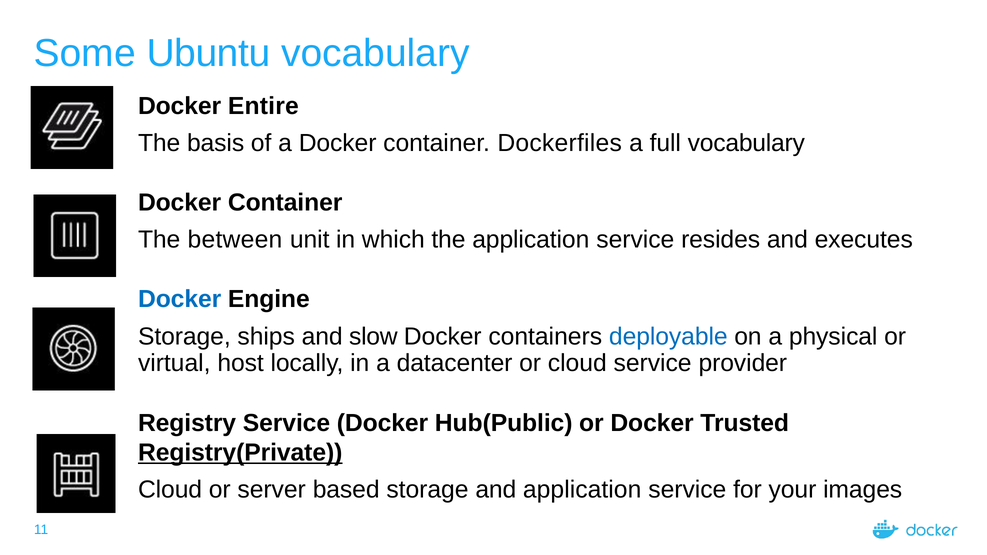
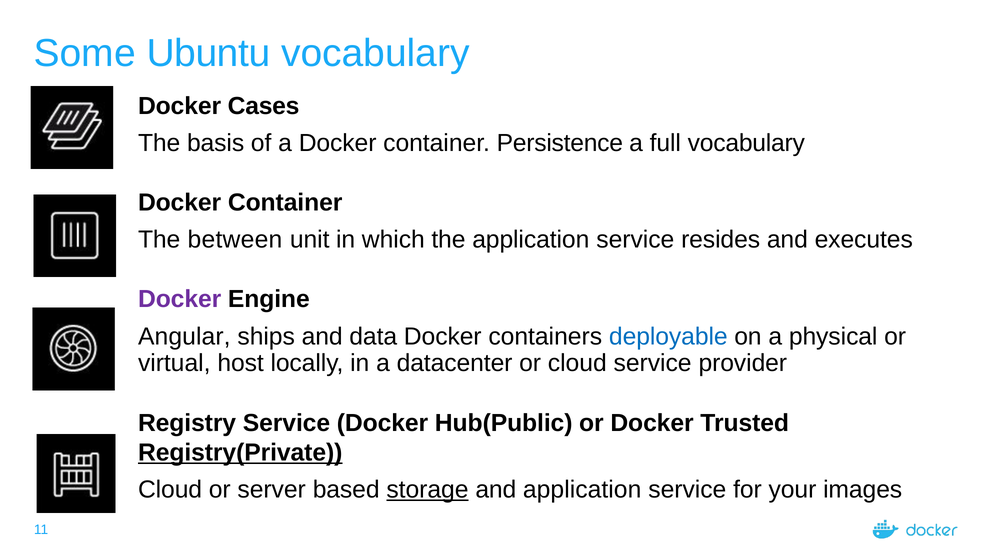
Entire: Entire -> Cases
Dockerfiles: Dockerfiles -> Persistence
Docker at (180, 299) colour: blue -> purple
Storage at (184, 337): Storage -> Angular
slow: slow -> data
storage at (427, 490) underline: none -> present
